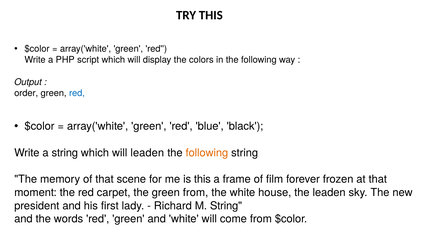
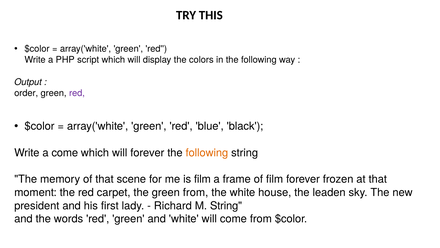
red at (77, 93) colour: blue -> purple
a string: string -> come
will leaden: leaden -> forever
is this: this -> film
